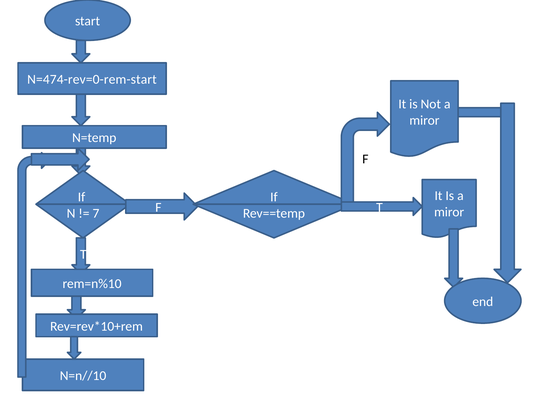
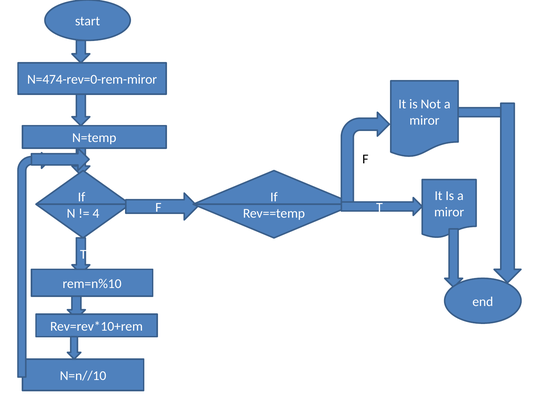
N=474-rev=0-rem-start: N=474-rev=0-rem-start -> N=474-rev=0-rem-miror
7: 7 -> 4
